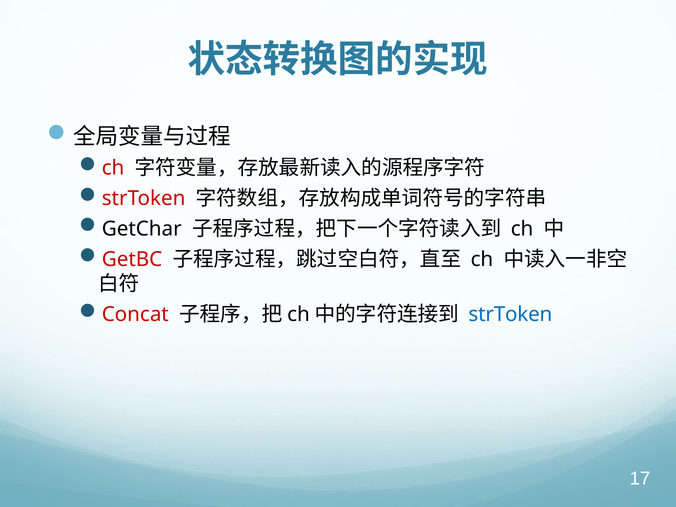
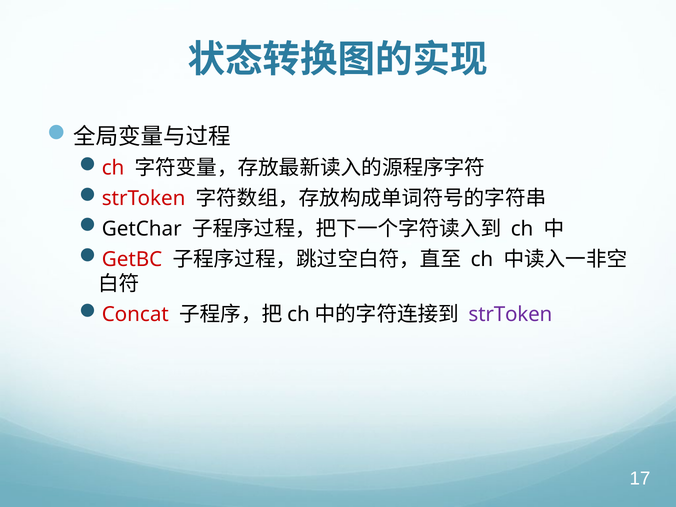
strToken at (510, 314) colour: blue -> purple
